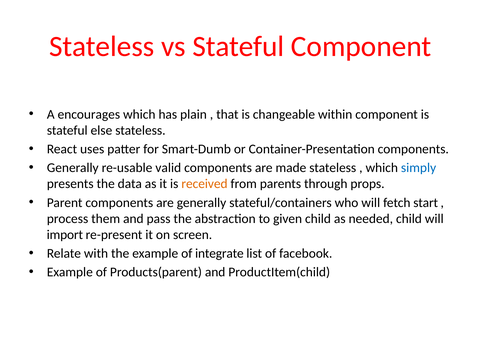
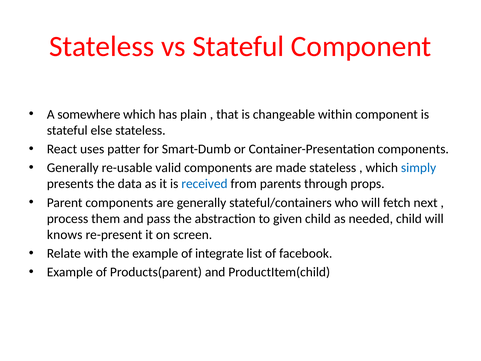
encourages: encourages -> somewhere
received colour: orange -> blue
start: start -> next
import: import -> knows
